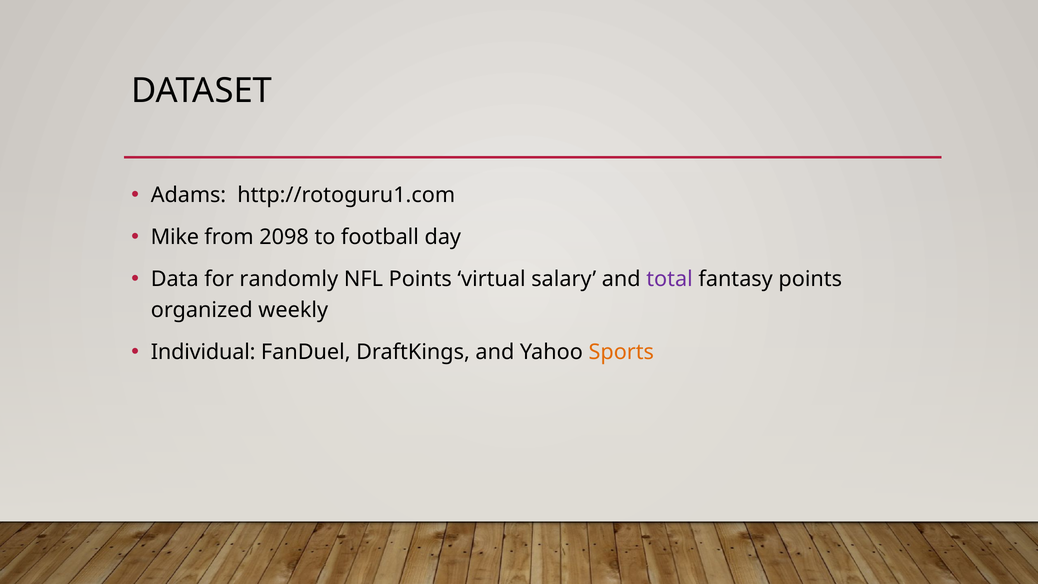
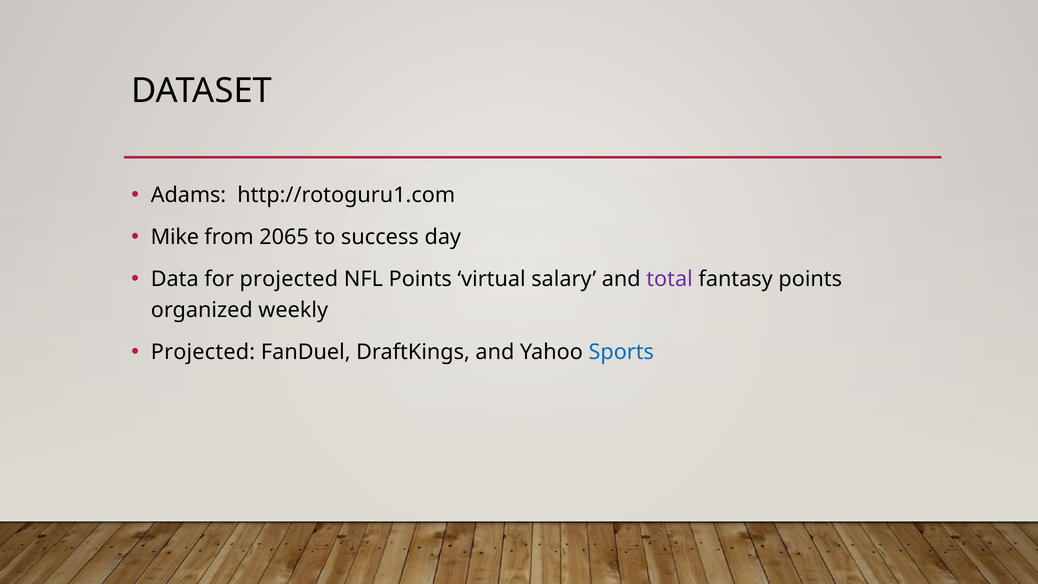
2098: 2098 -> 2065
football: football -> success
for randomly: randomly -> projected
Individual at (203, 352): Individual -> Projected
Sports colour: orange -> blue
